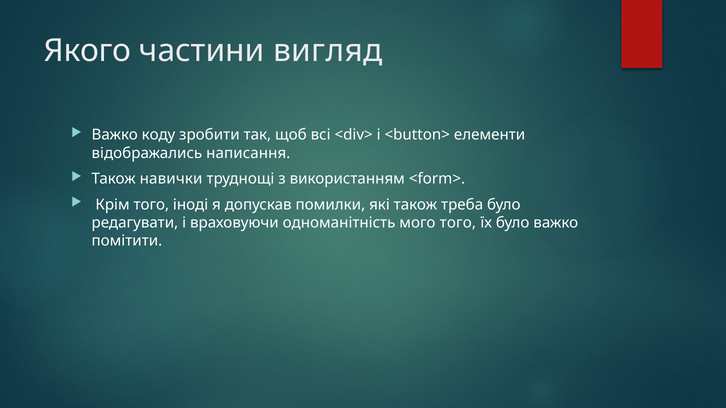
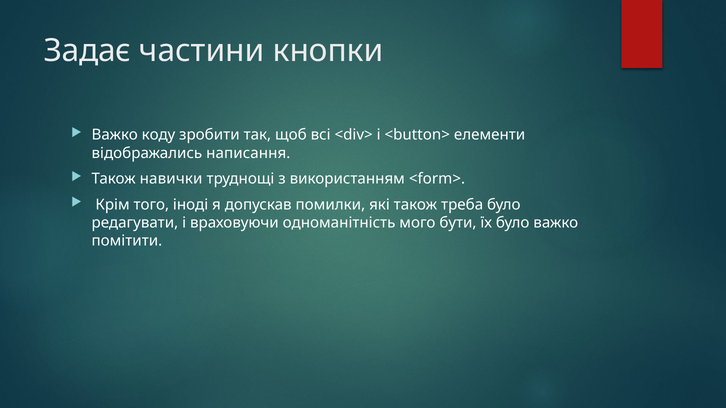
Якого: Якого -> Задає
вигляд: вигляд -> кнопки
мого того: того -> бути
